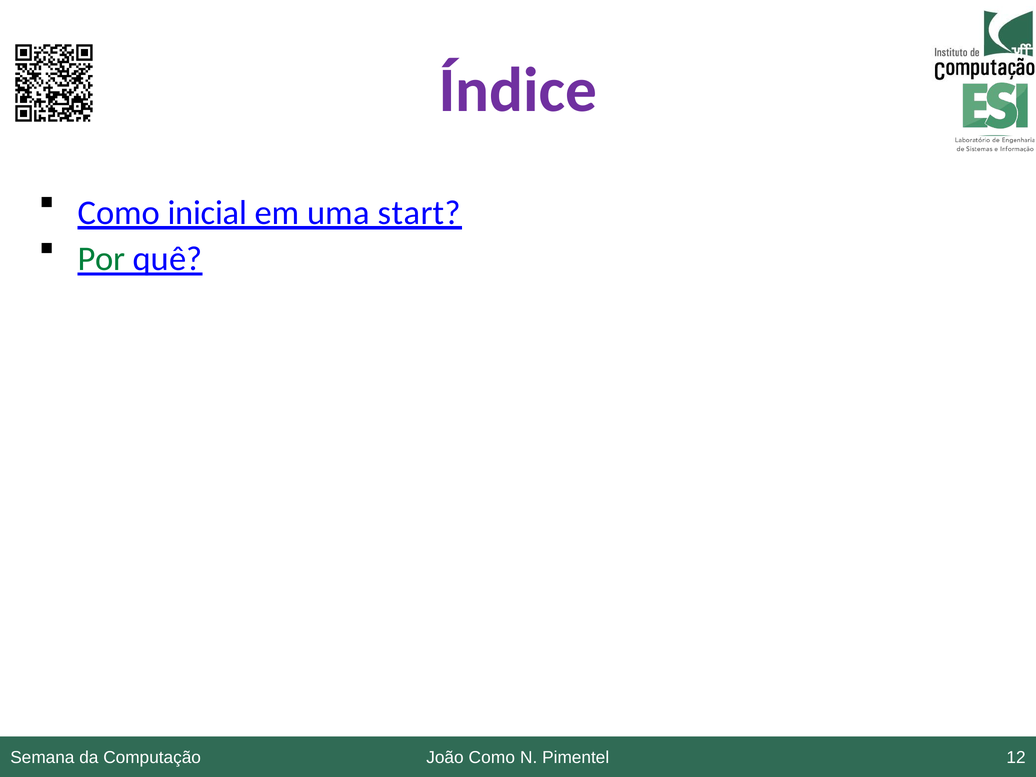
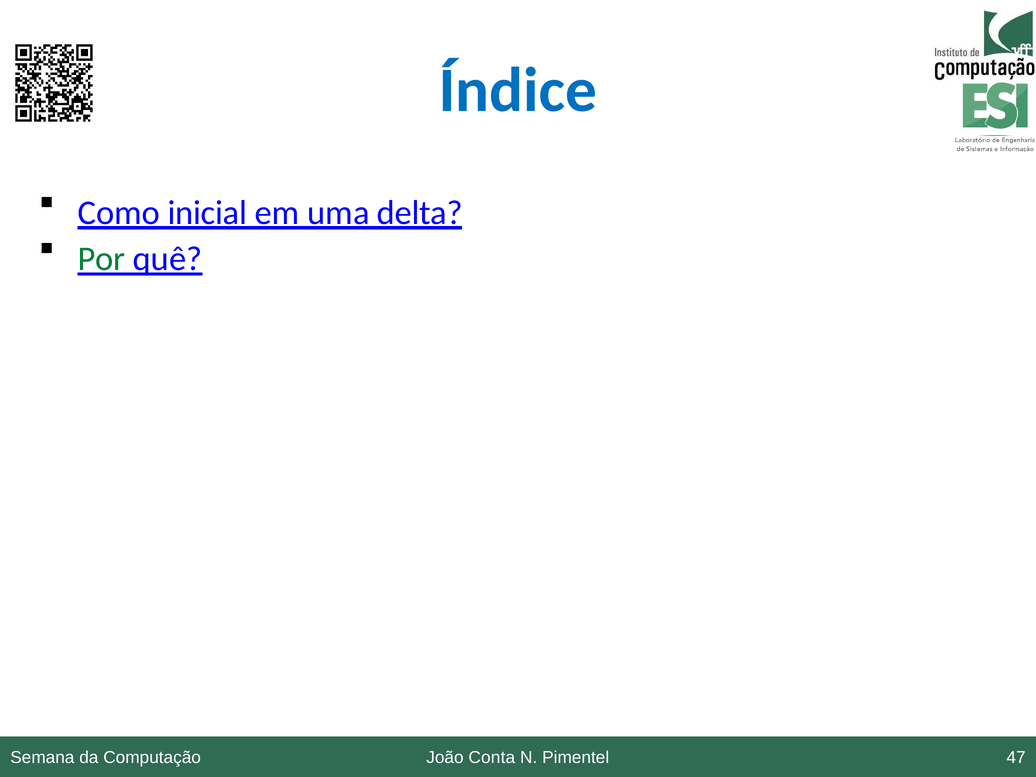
Índice colour: purple -> blue
start: start -> delta
João Como: Como -> Conta
Pimentel 12: 12 -> 47
